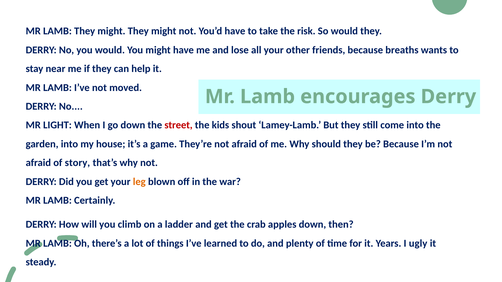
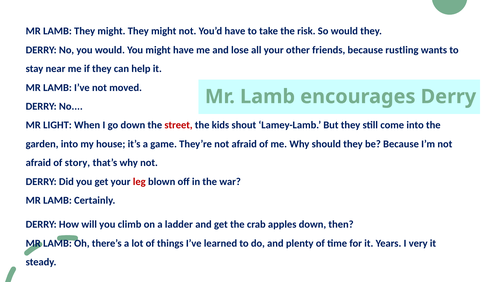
breaths: breaths -> rustling
leg colour: orange -> red
ugly: ugly -> very
